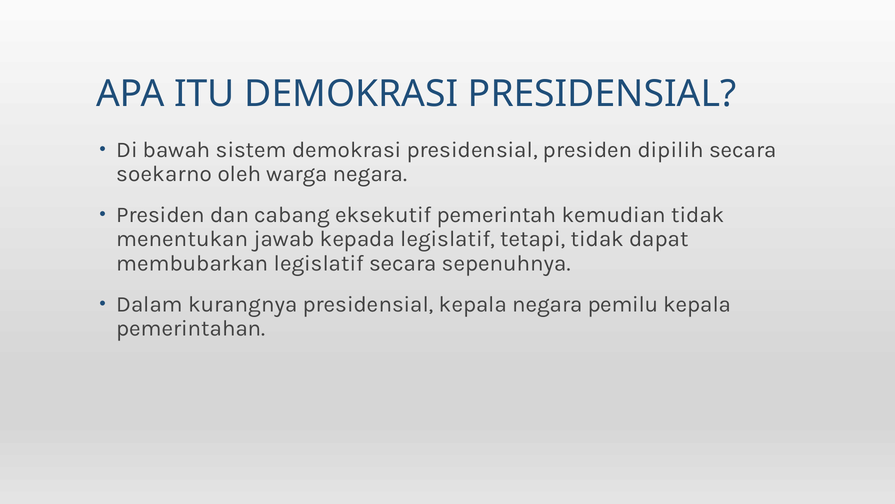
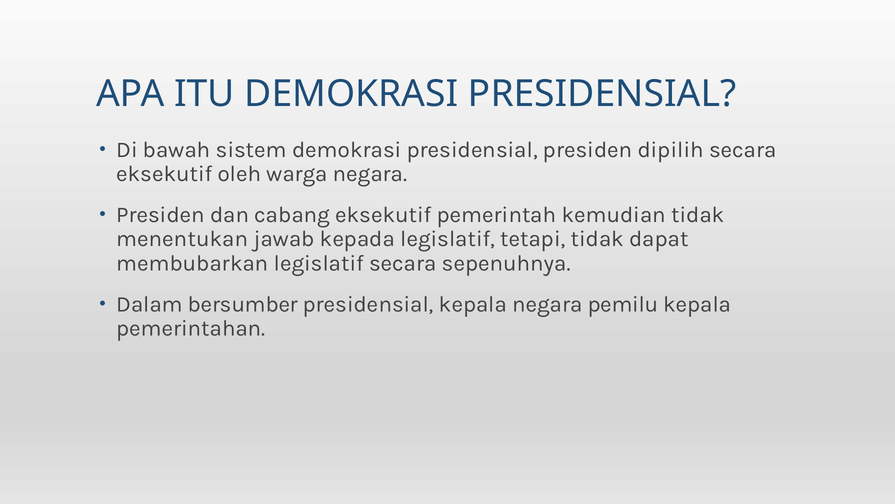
soekarno at (164, 174): soekarno -> eksekutif
kurangnya: kurangnya -> bersumber
